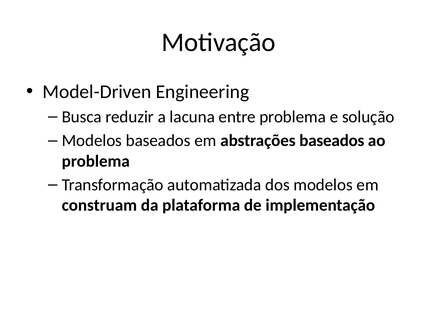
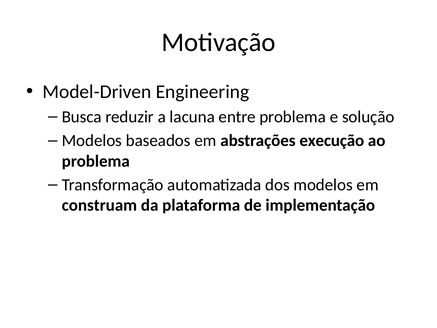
abstrações baseados: baseados -> execução
